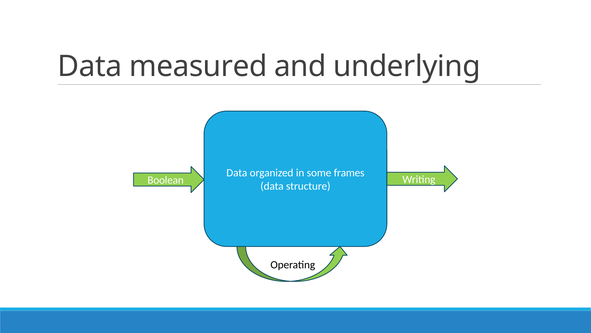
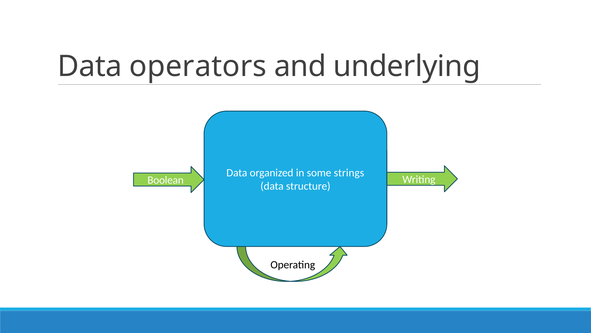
measured: measured -> operators
frames: frames -> strings
